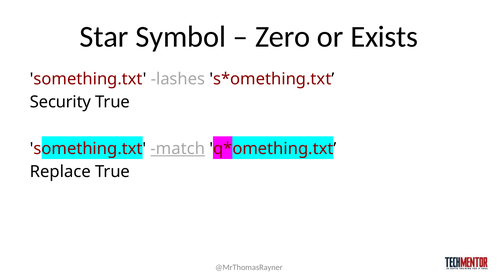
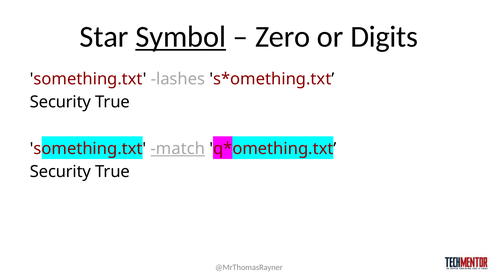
Symbol underline: none -> present
Exists: Exists -> Digits
Replace at (60, 172): Replace -> Security
